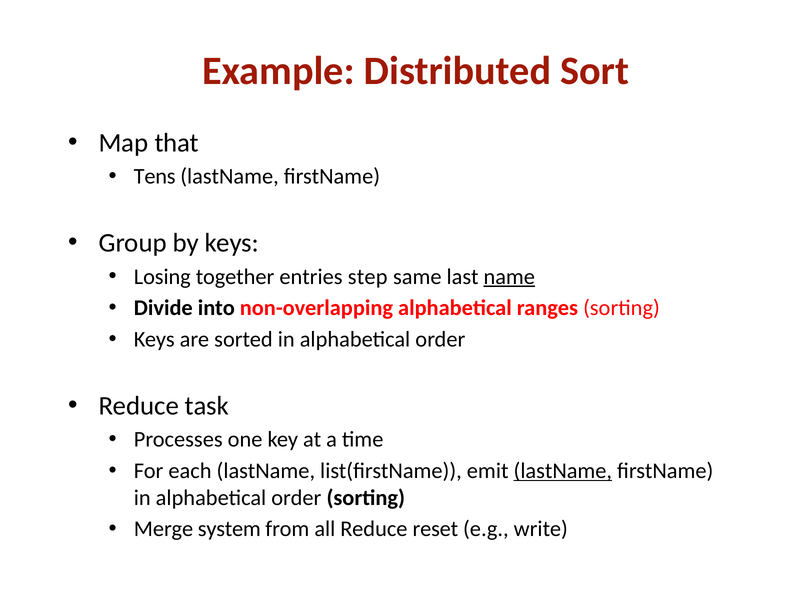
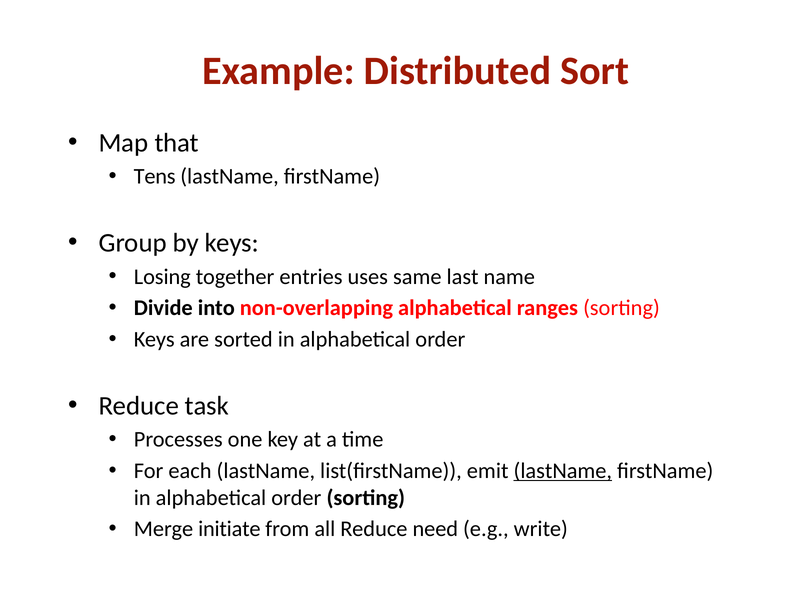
step: step -> uses
name underline: present -> none
system: system -> initiate
reset: reset -> need
